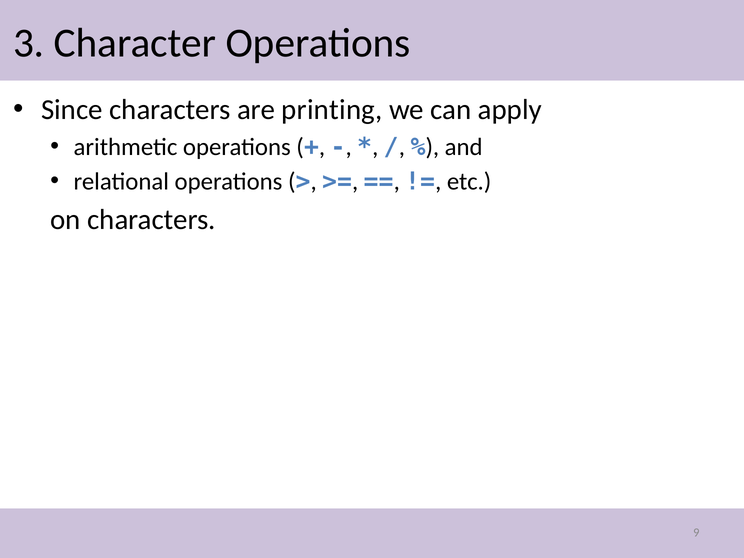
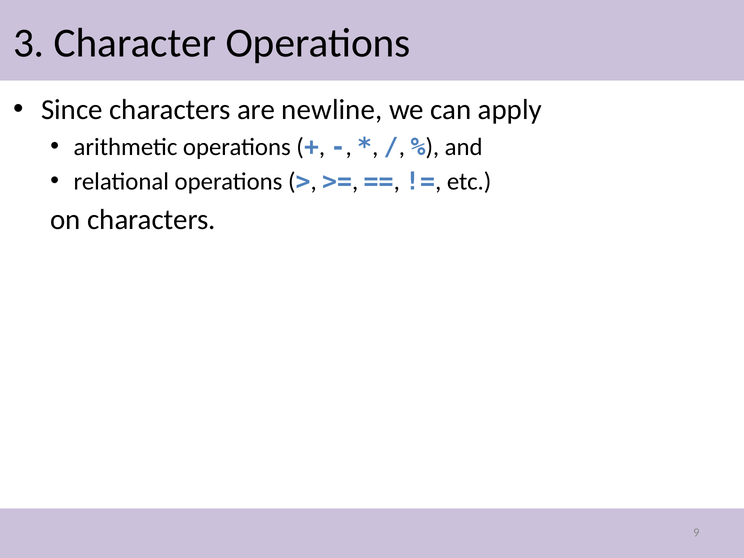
printing: printing -> newline
